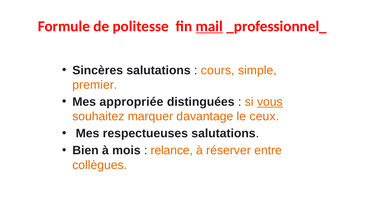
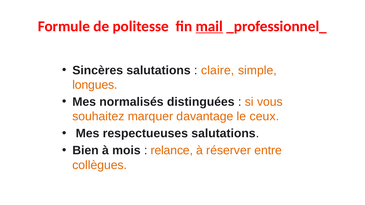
cours: cours -> claire
premier: premier -> longues
appropriée: appropriée -> normalisés
vous underline: present -> none
